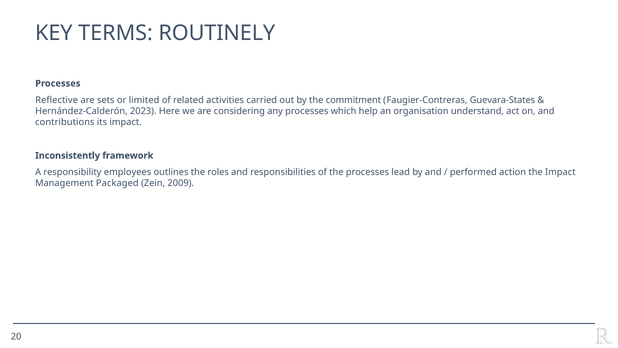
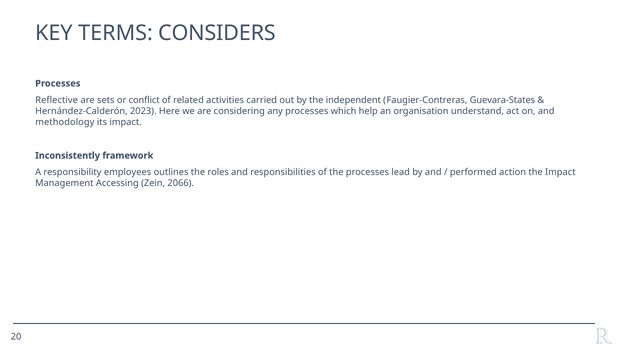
ROUTINELY: ROUTINELY -> CONSIDERS
limited: limited -> conflict
commitment: commitment -> independent
contributions: contributions -> methodology
Packaged: Packaged -> Accessing
2009: 2009 -> 2066
